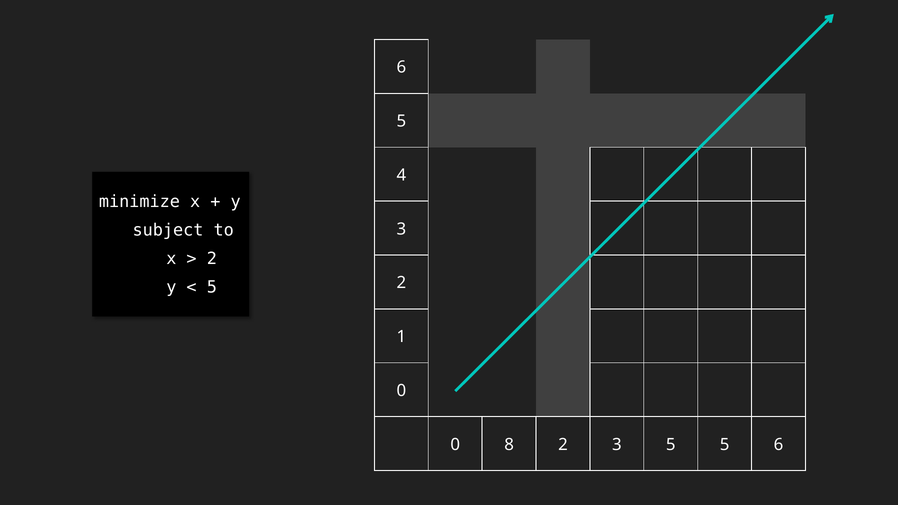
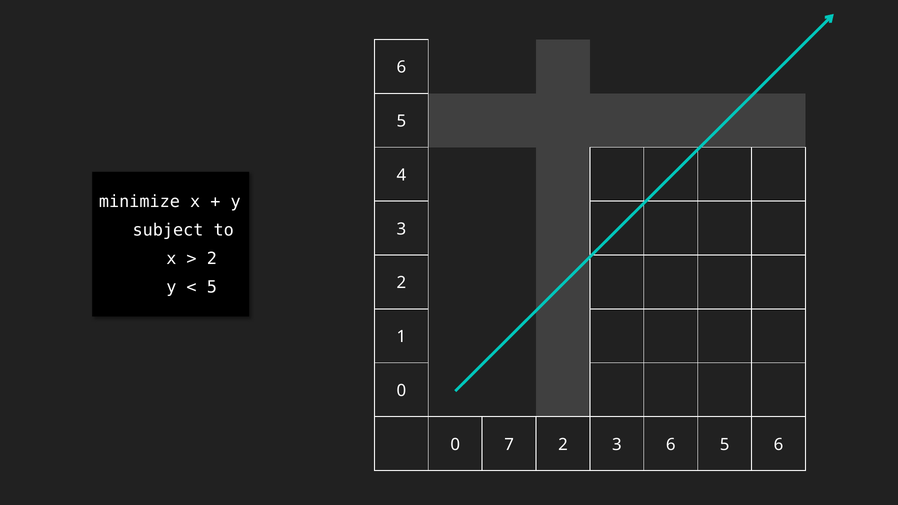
8: 8 -> 7
3 5: 5 -> 6
